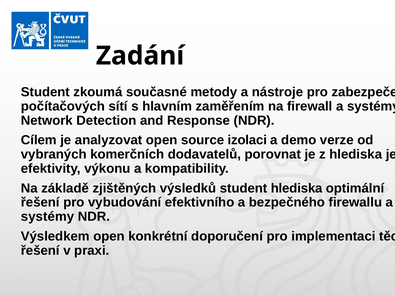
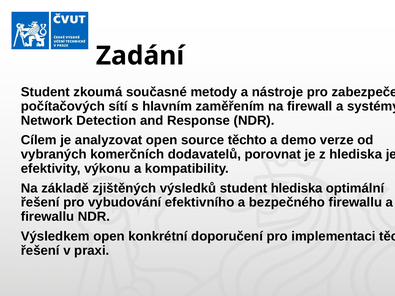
source izolaci: izolaci -> těchto
systémy at (48, 217): systémy -> firewallu
